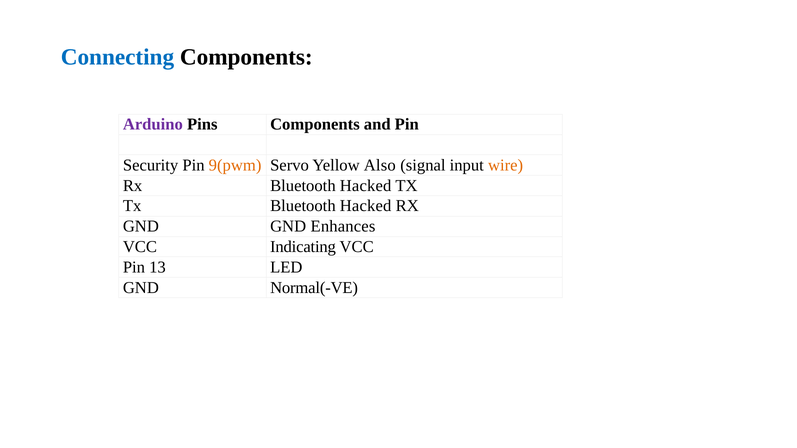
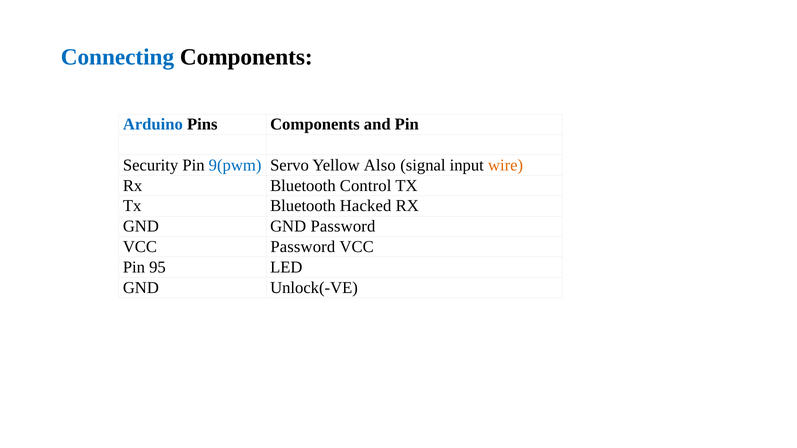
Arduino colour: purple -> blue
9(pwm colour: orange -> blue
Rx Bluetooth Hacked: Hacked -> Control
GND Enhances: Enhances -> Password
VCC Indicating: Indicating -> Password
13: 13 -> 95
Normal(-VE: Normal(-VE -> Unlock(-VE
